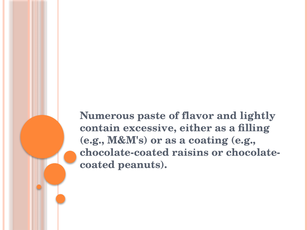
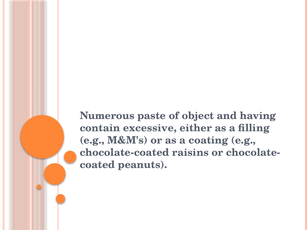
flavor: flavor -> object
lightly: lightly -> having
